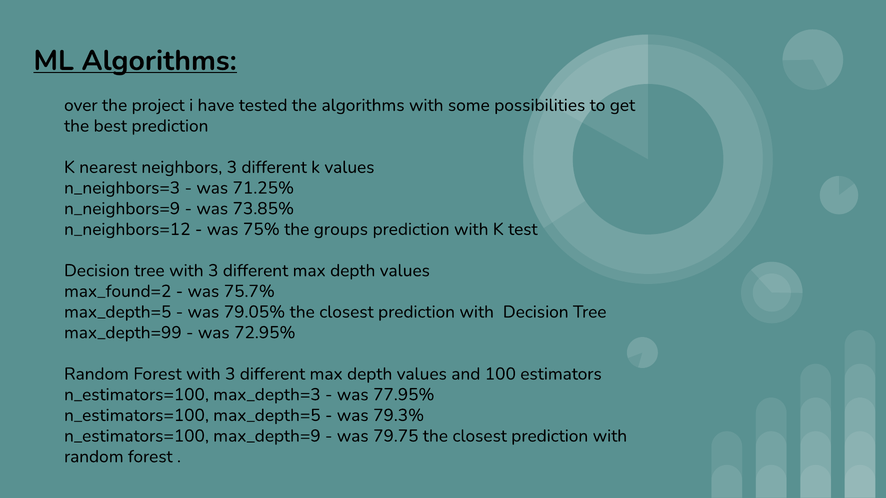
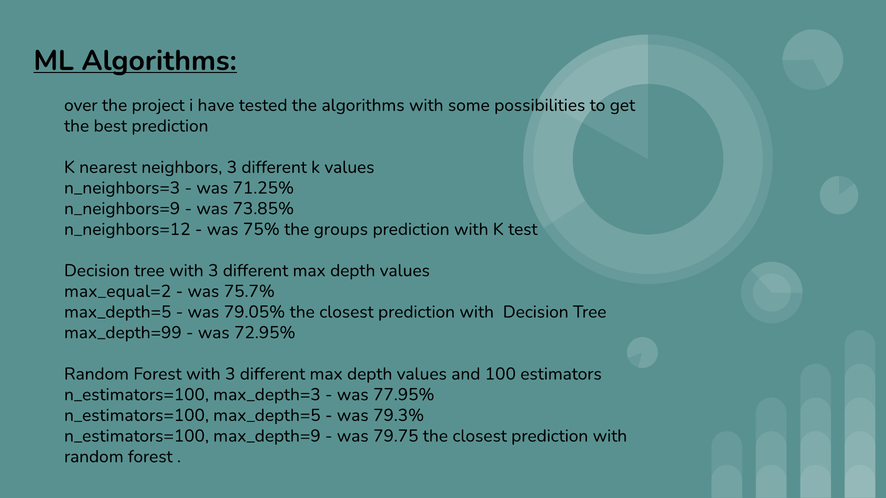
max_found=2: max_found=2 -> max_equal=2
